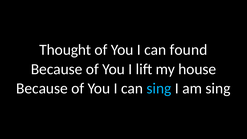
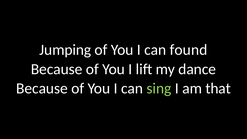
Thought: Thought -> Jumping
house: house -> dance
sing at (159, 88) colour: light blue -> light green
am sing: sing -> that
